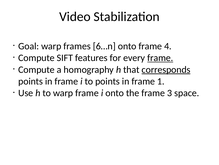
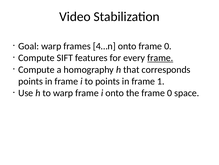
6…n: 6…n -> 4…n
onto frame 4: 4 -> 0
corresponds underline: present -> none
the frame 3: 3 -> 0
